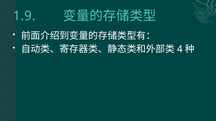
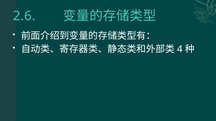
1.9: 1.9 -> 2.6
